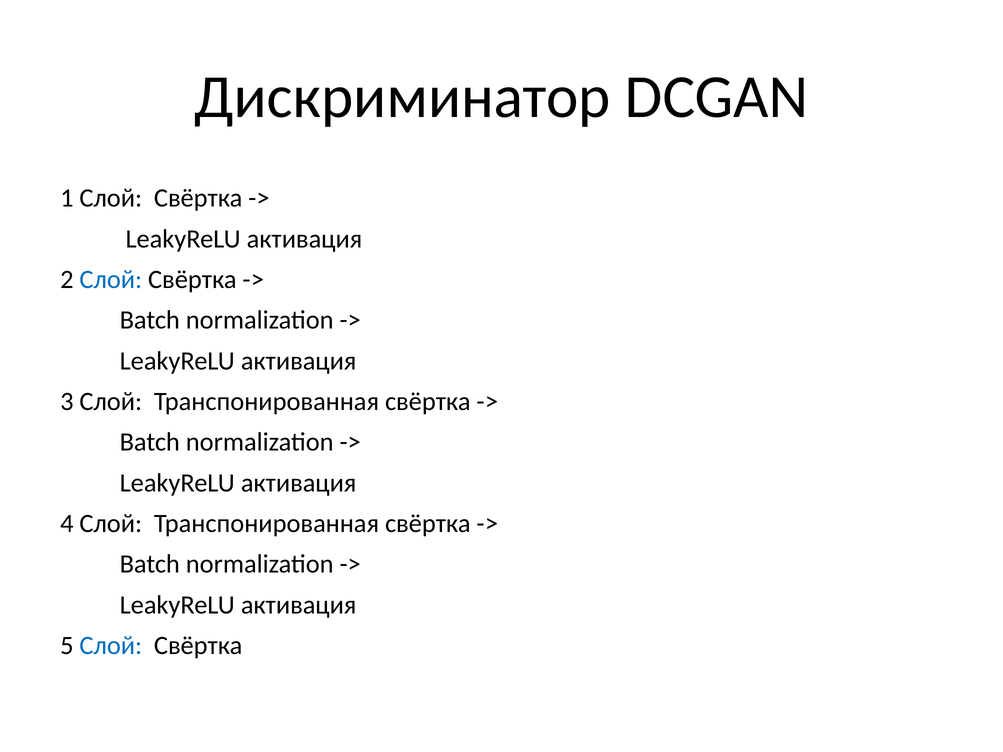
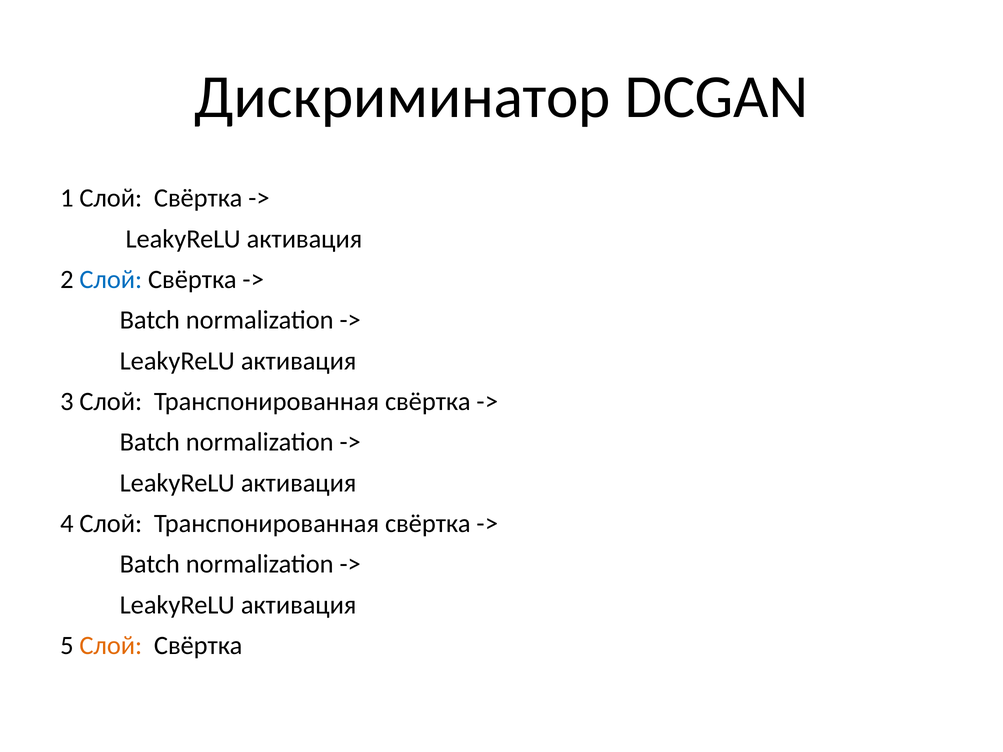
Слой at (111, 646) colour: blue -> orange
